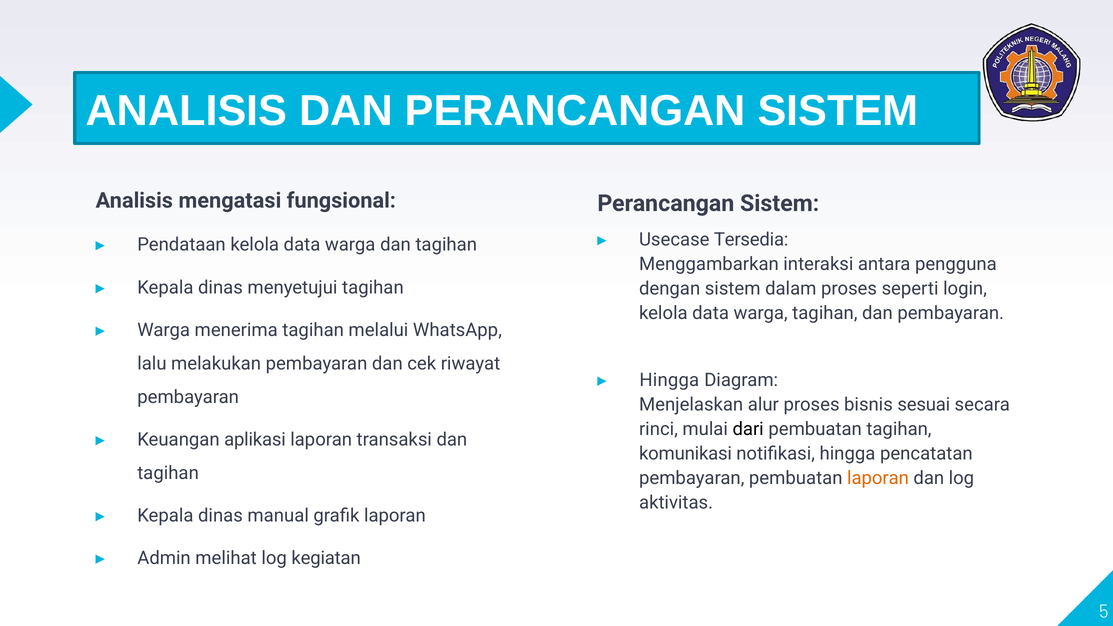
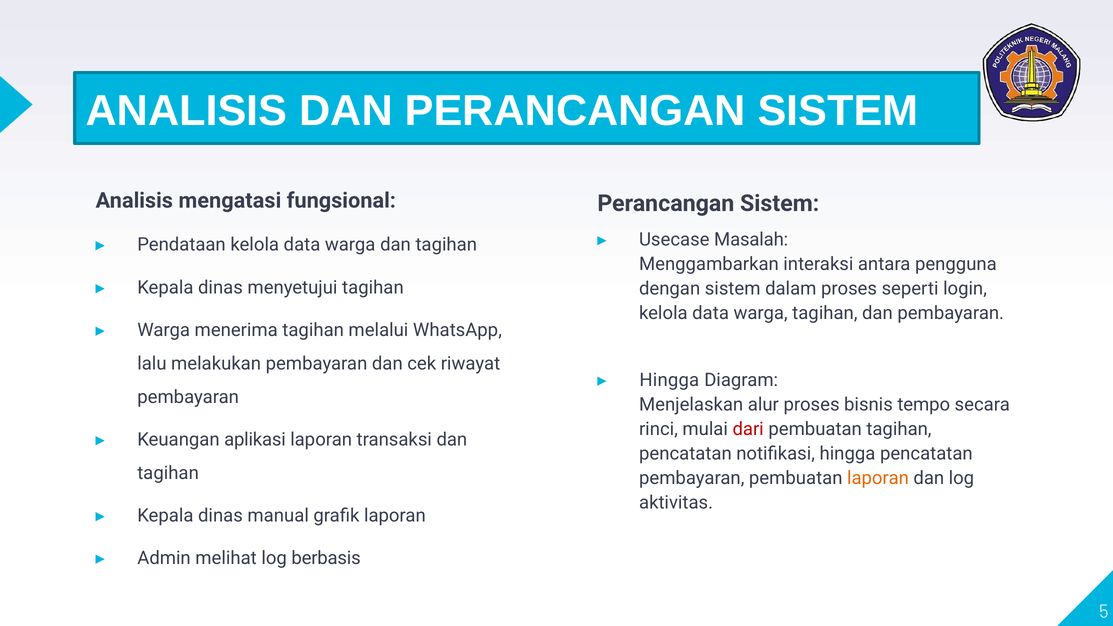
Tersedia: Tersedia -> Masalah
sesuai: sesuai -> tempo
dari colour: black -> red
komunikasi at (686, 454): komunikasi -> pencatatan
kegiatan: kegiatan -> berbasis
